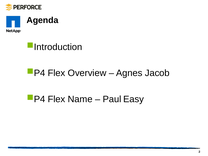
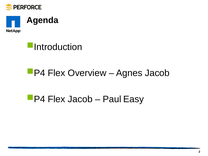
Flex Name: Name -> Jacob
